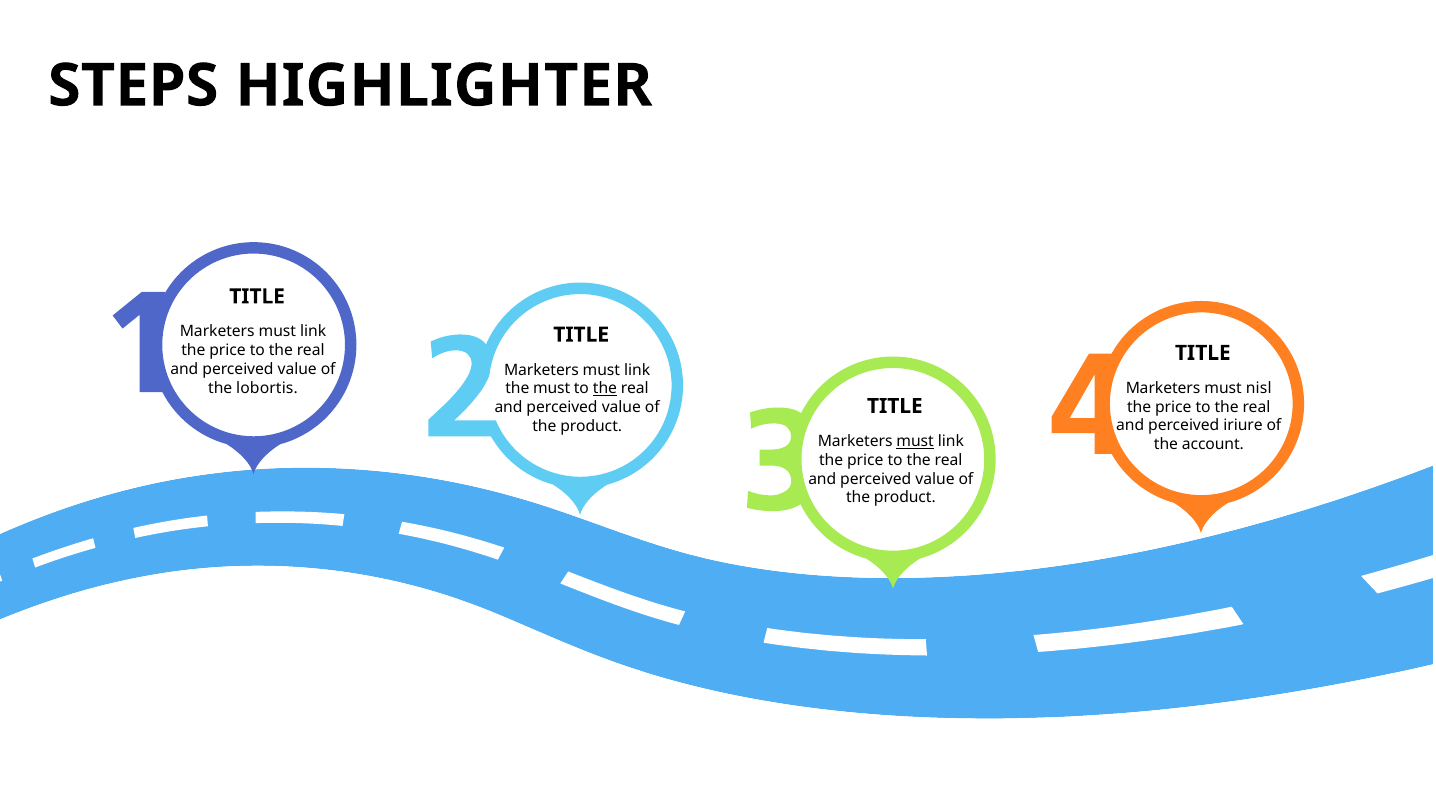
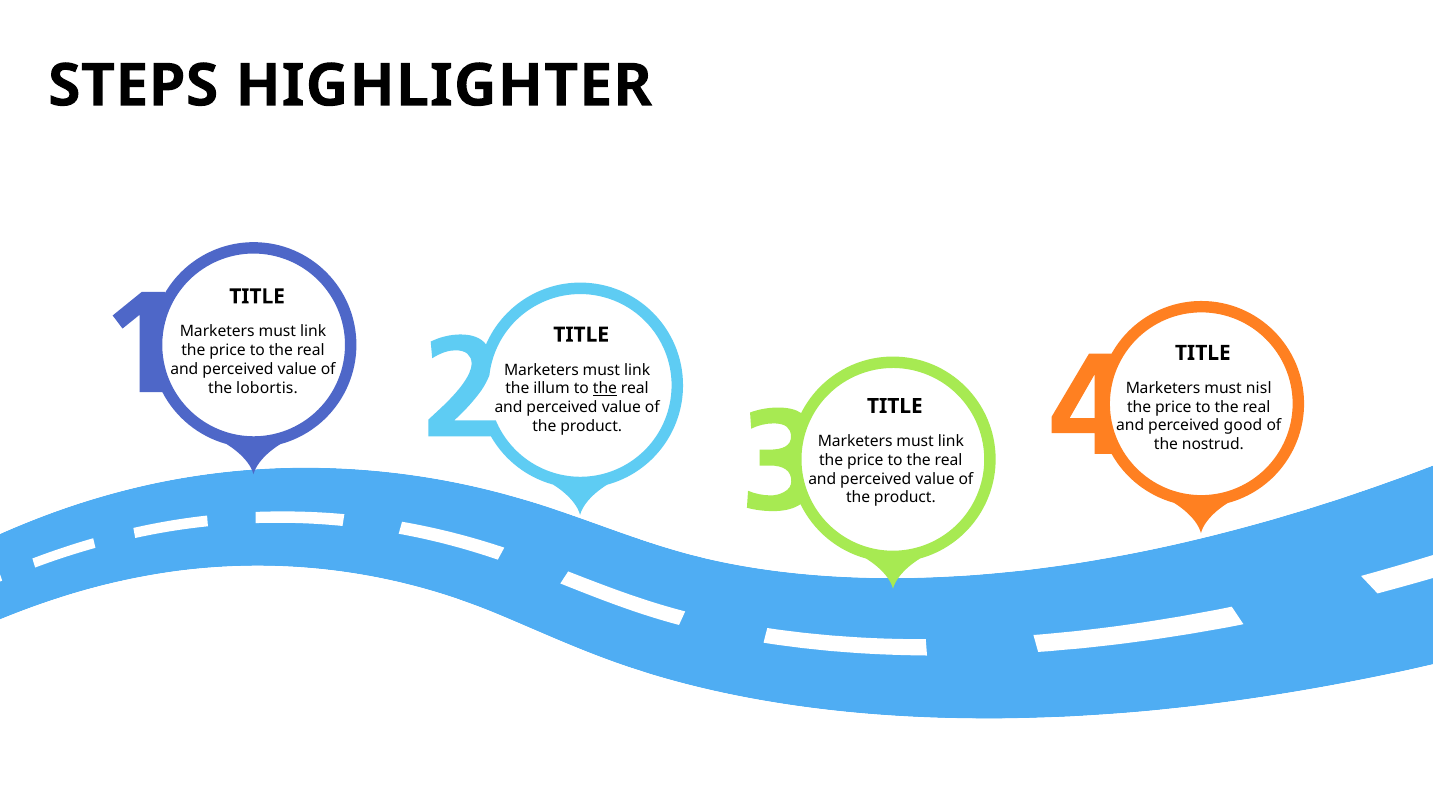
the must: must -> illum
iriure: iriure -> good
must at (915, 441) underline: present -> none
account: account -> nostrud
